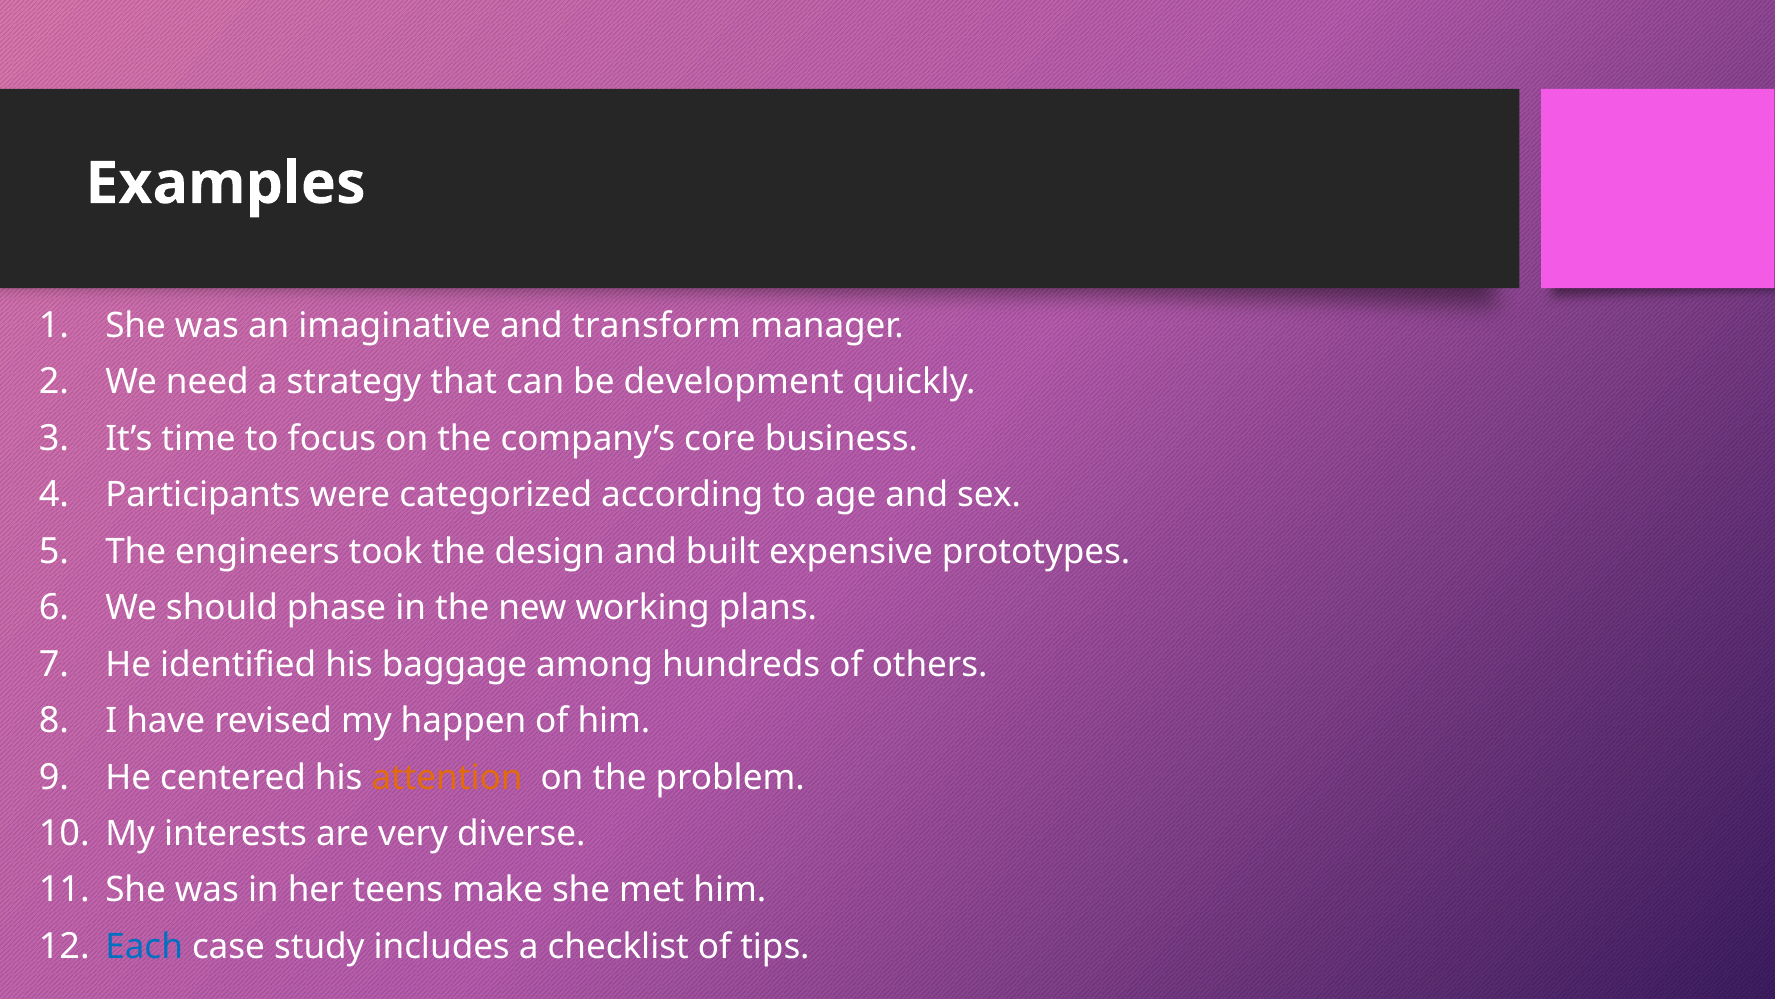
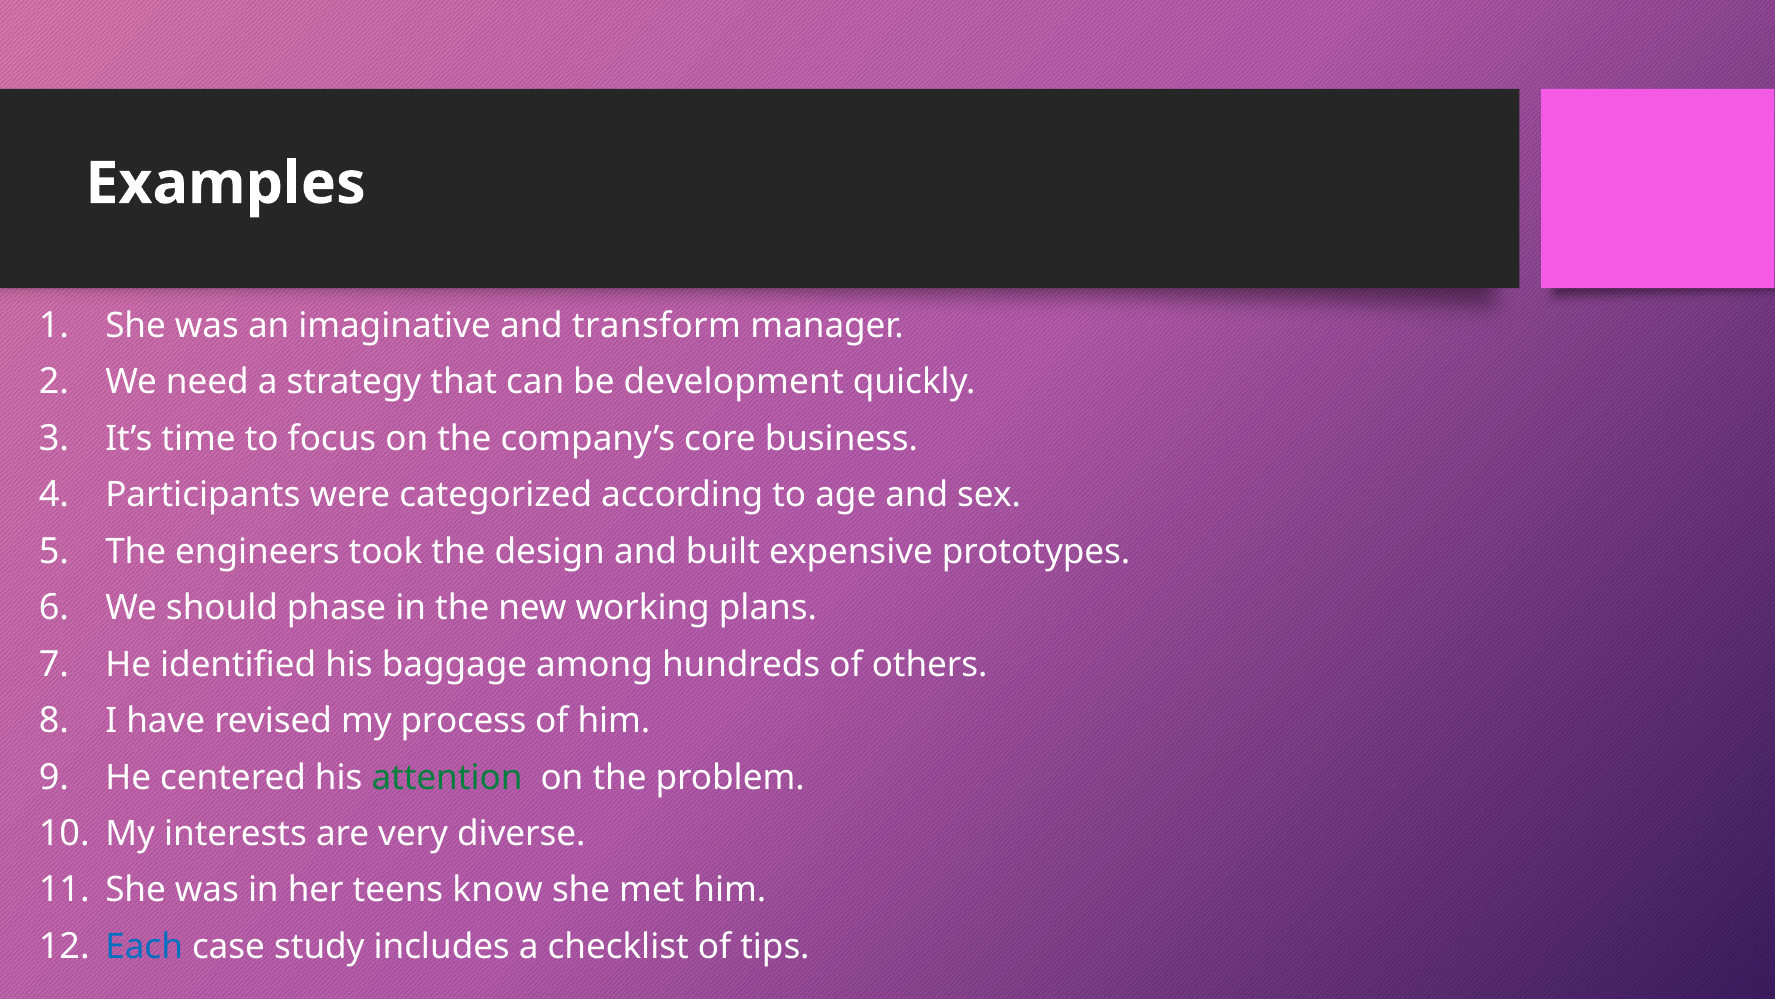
happen: happen -> process
attention colour: orange -> green
make: make -> know
